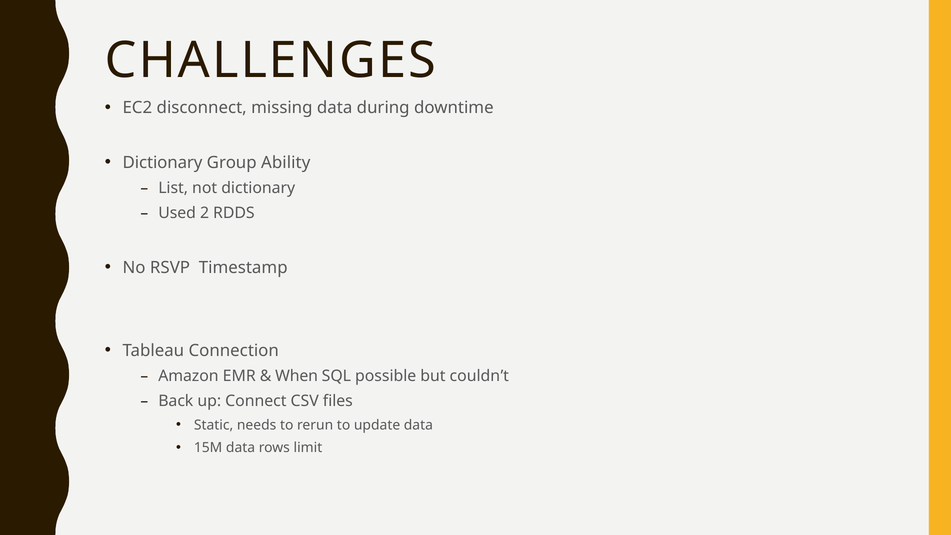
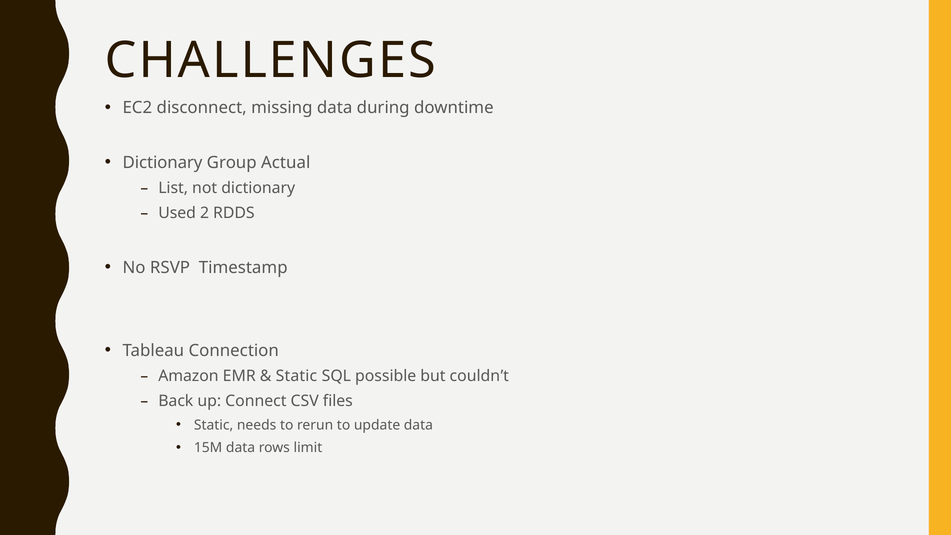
Ability: Ability -> Actual
When at (297, 376): When -> Static
